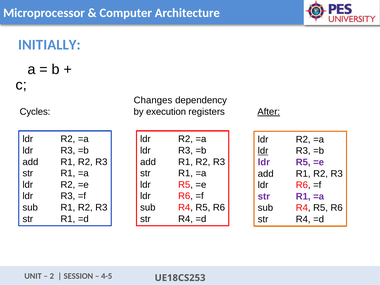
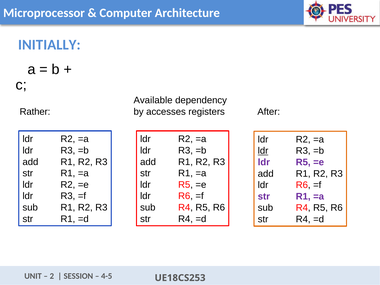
Changes: Changes -> Available
execution: execution -> accesses
After underline: present -> none
Cycles: Cycles -> Rather
